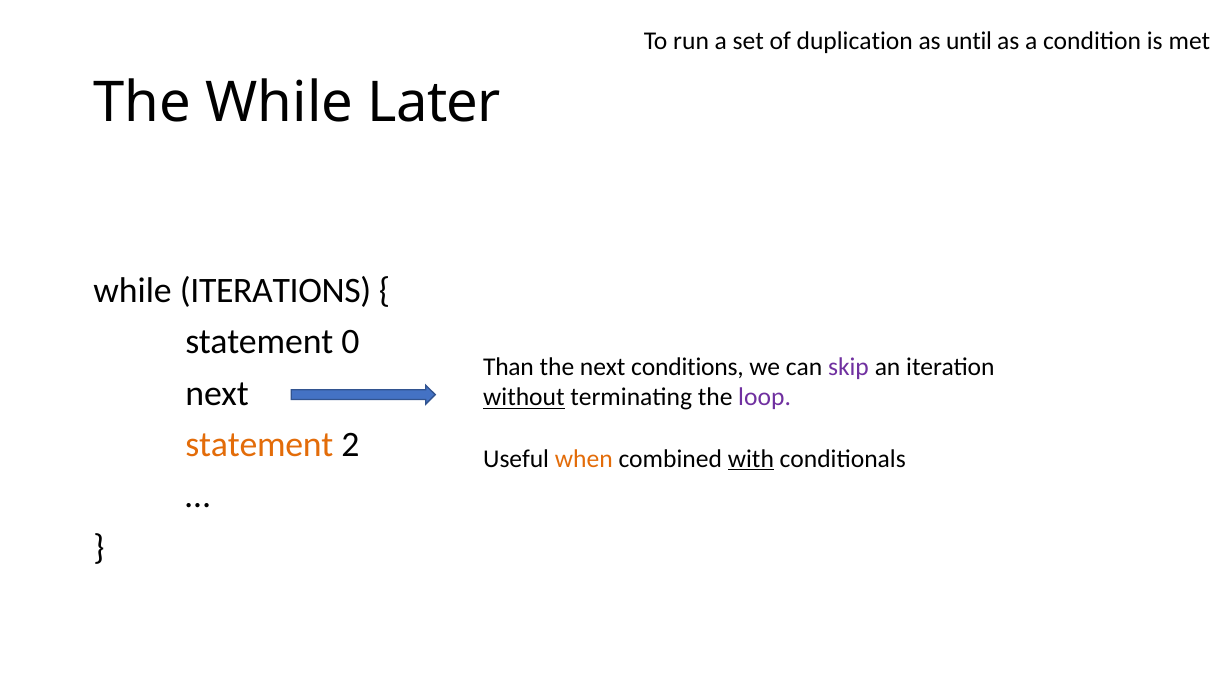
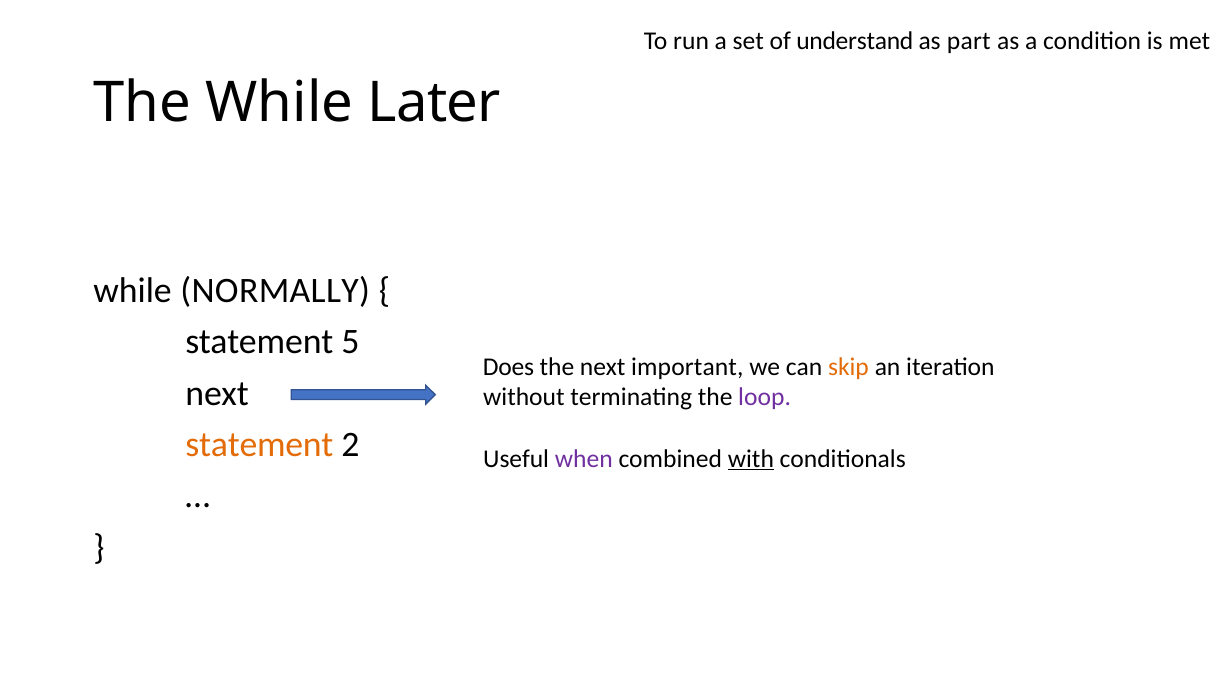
duplication: duplication -> understand
until: until -> part
ITERATIONS: ITERATIONS -> NORMALLY
0: 0 -> 5
Than: Than -> Does
conditions: conditions -> important
skip colour: purple -> orange
without underline: present -> none
when colour: orange -> purple
